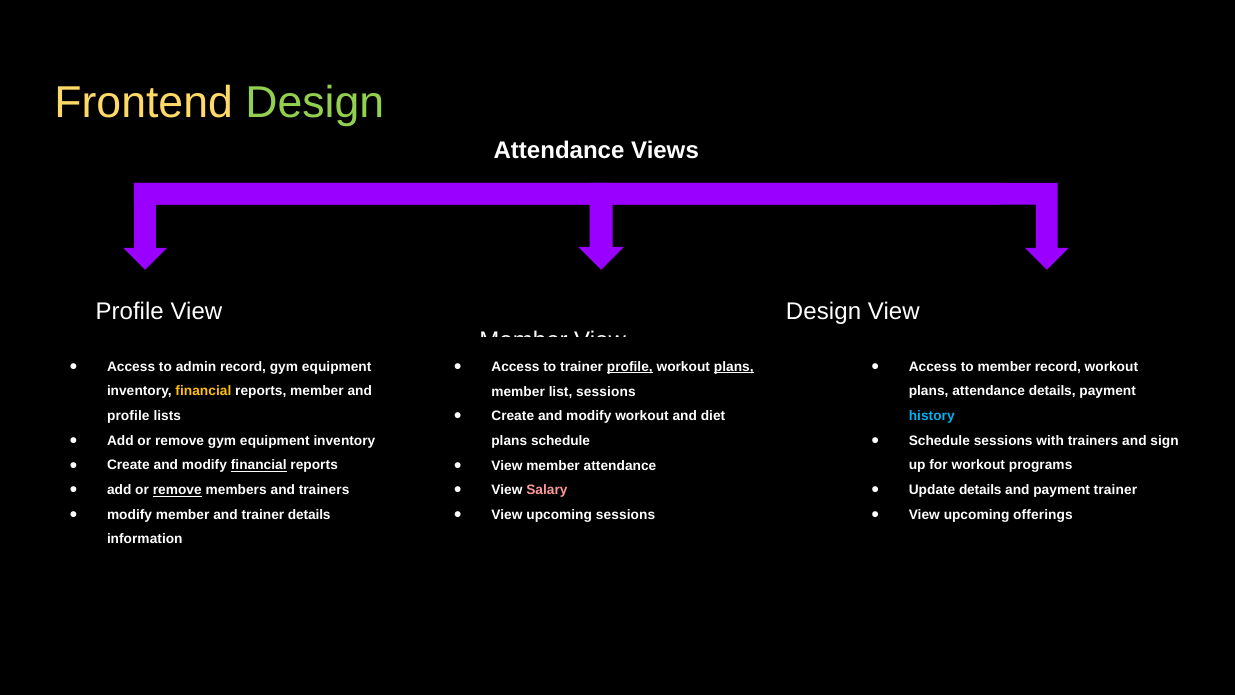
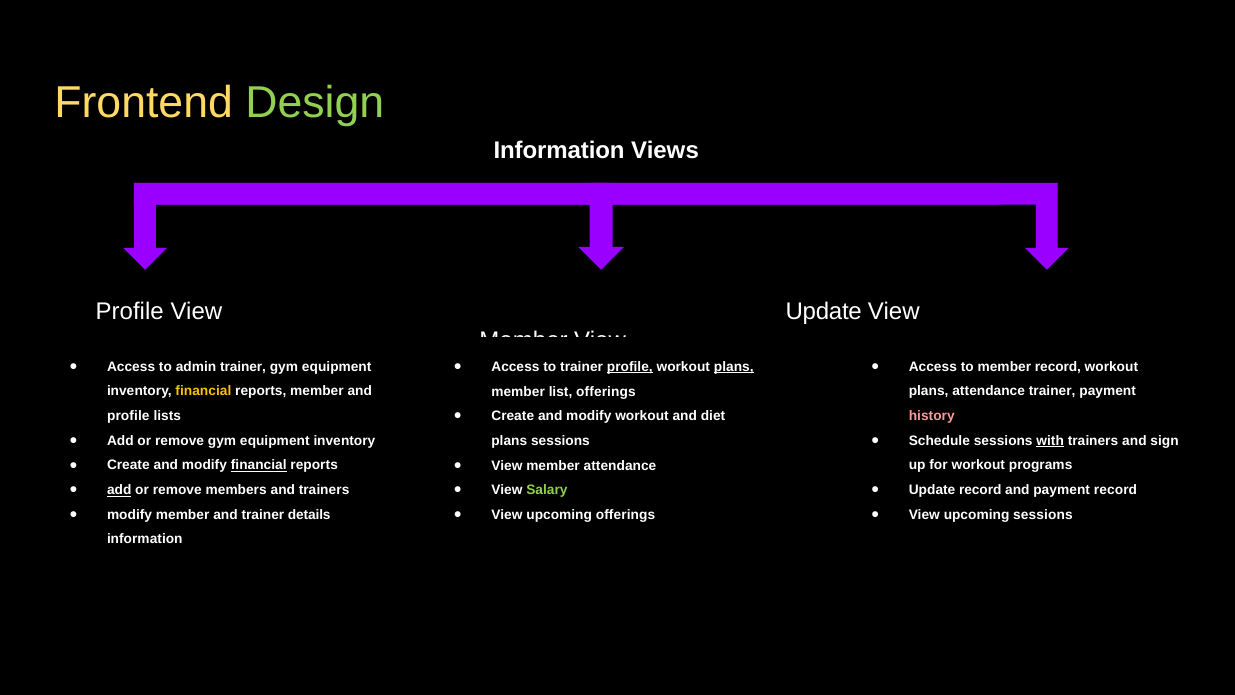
Attendance at (559, 150): Attendance -> Information
View Design: Design -> Update
admin record: record -> trainer
list sessions: sessions -> offerings
attendance details: details -> trainer
history colour: light blue -> pink
with underline: none -> present
plans schedule: schedule -> sessions
add at (119, 490) underline: none -> present
remove at (177, 490) underline: present -> none
Update details: details -> record
payment trainer: trainer -> record
Salary colour: pink -> light green
upcoming sessions: sessions -> offerings
upcoming offerings: offerings -> sessions
